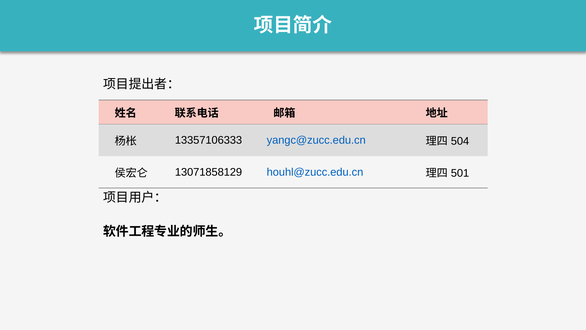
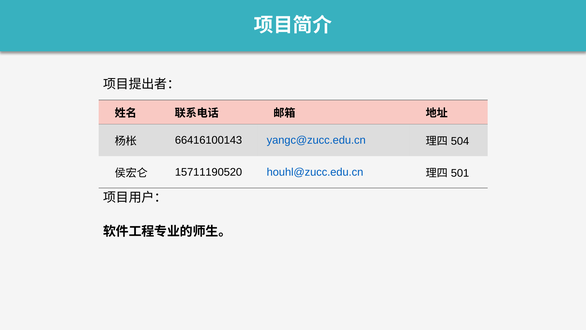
13357106333: 13357106333 -> 66416100143
13071858129: 13071858129 -> 15711190520
